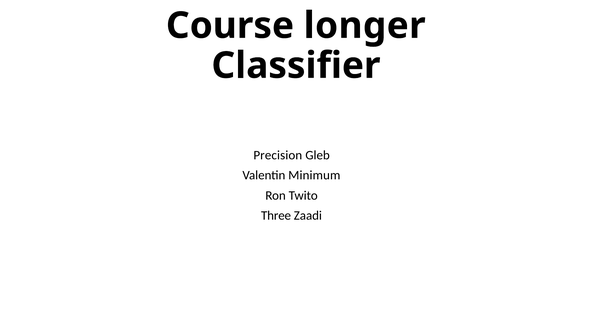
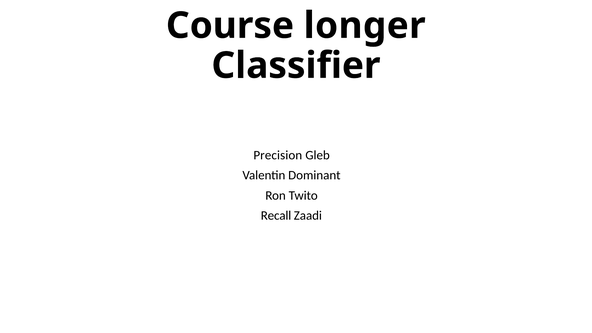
Minimum: Minimum -> Dominant
Three: Three -> Recall
